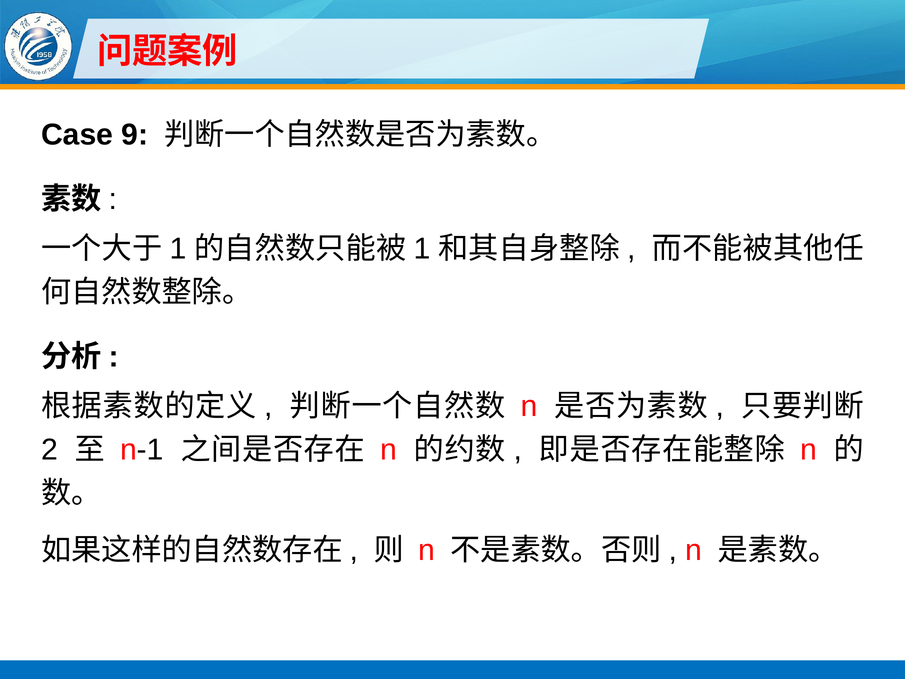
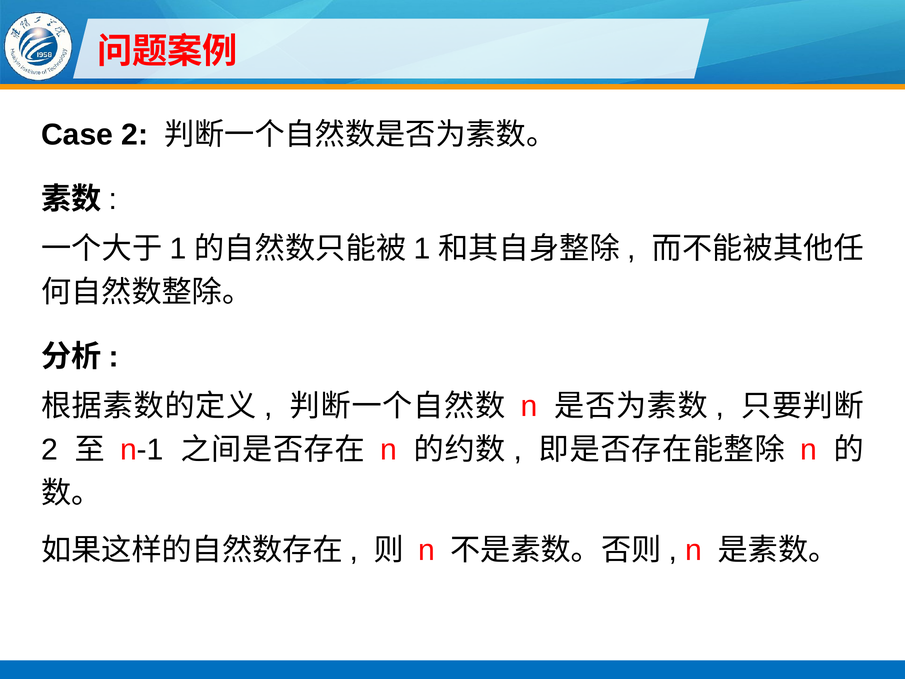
Case 9: 9 -> 2
